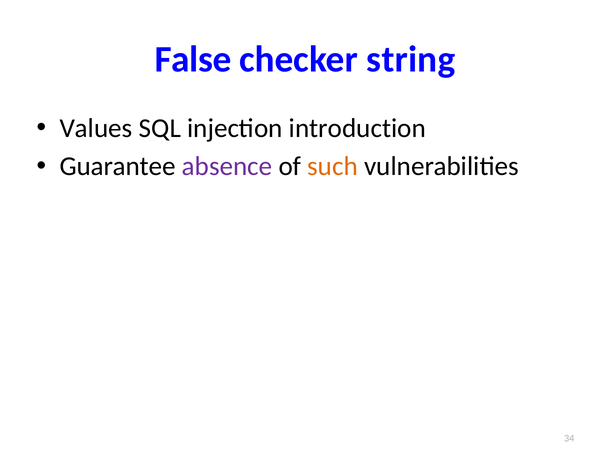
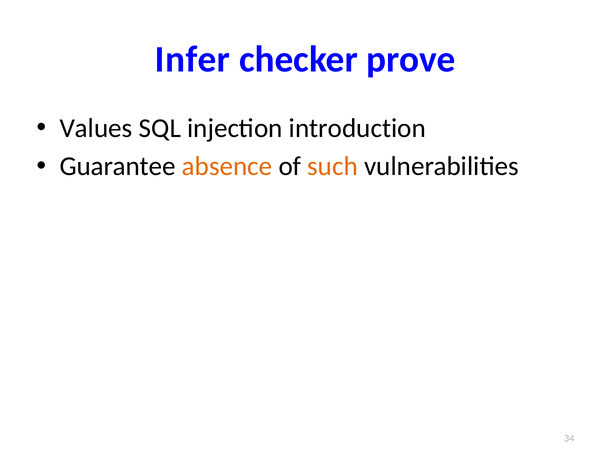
False: False -> Infer
string: string -> prove
absence colour: purple -> orange
